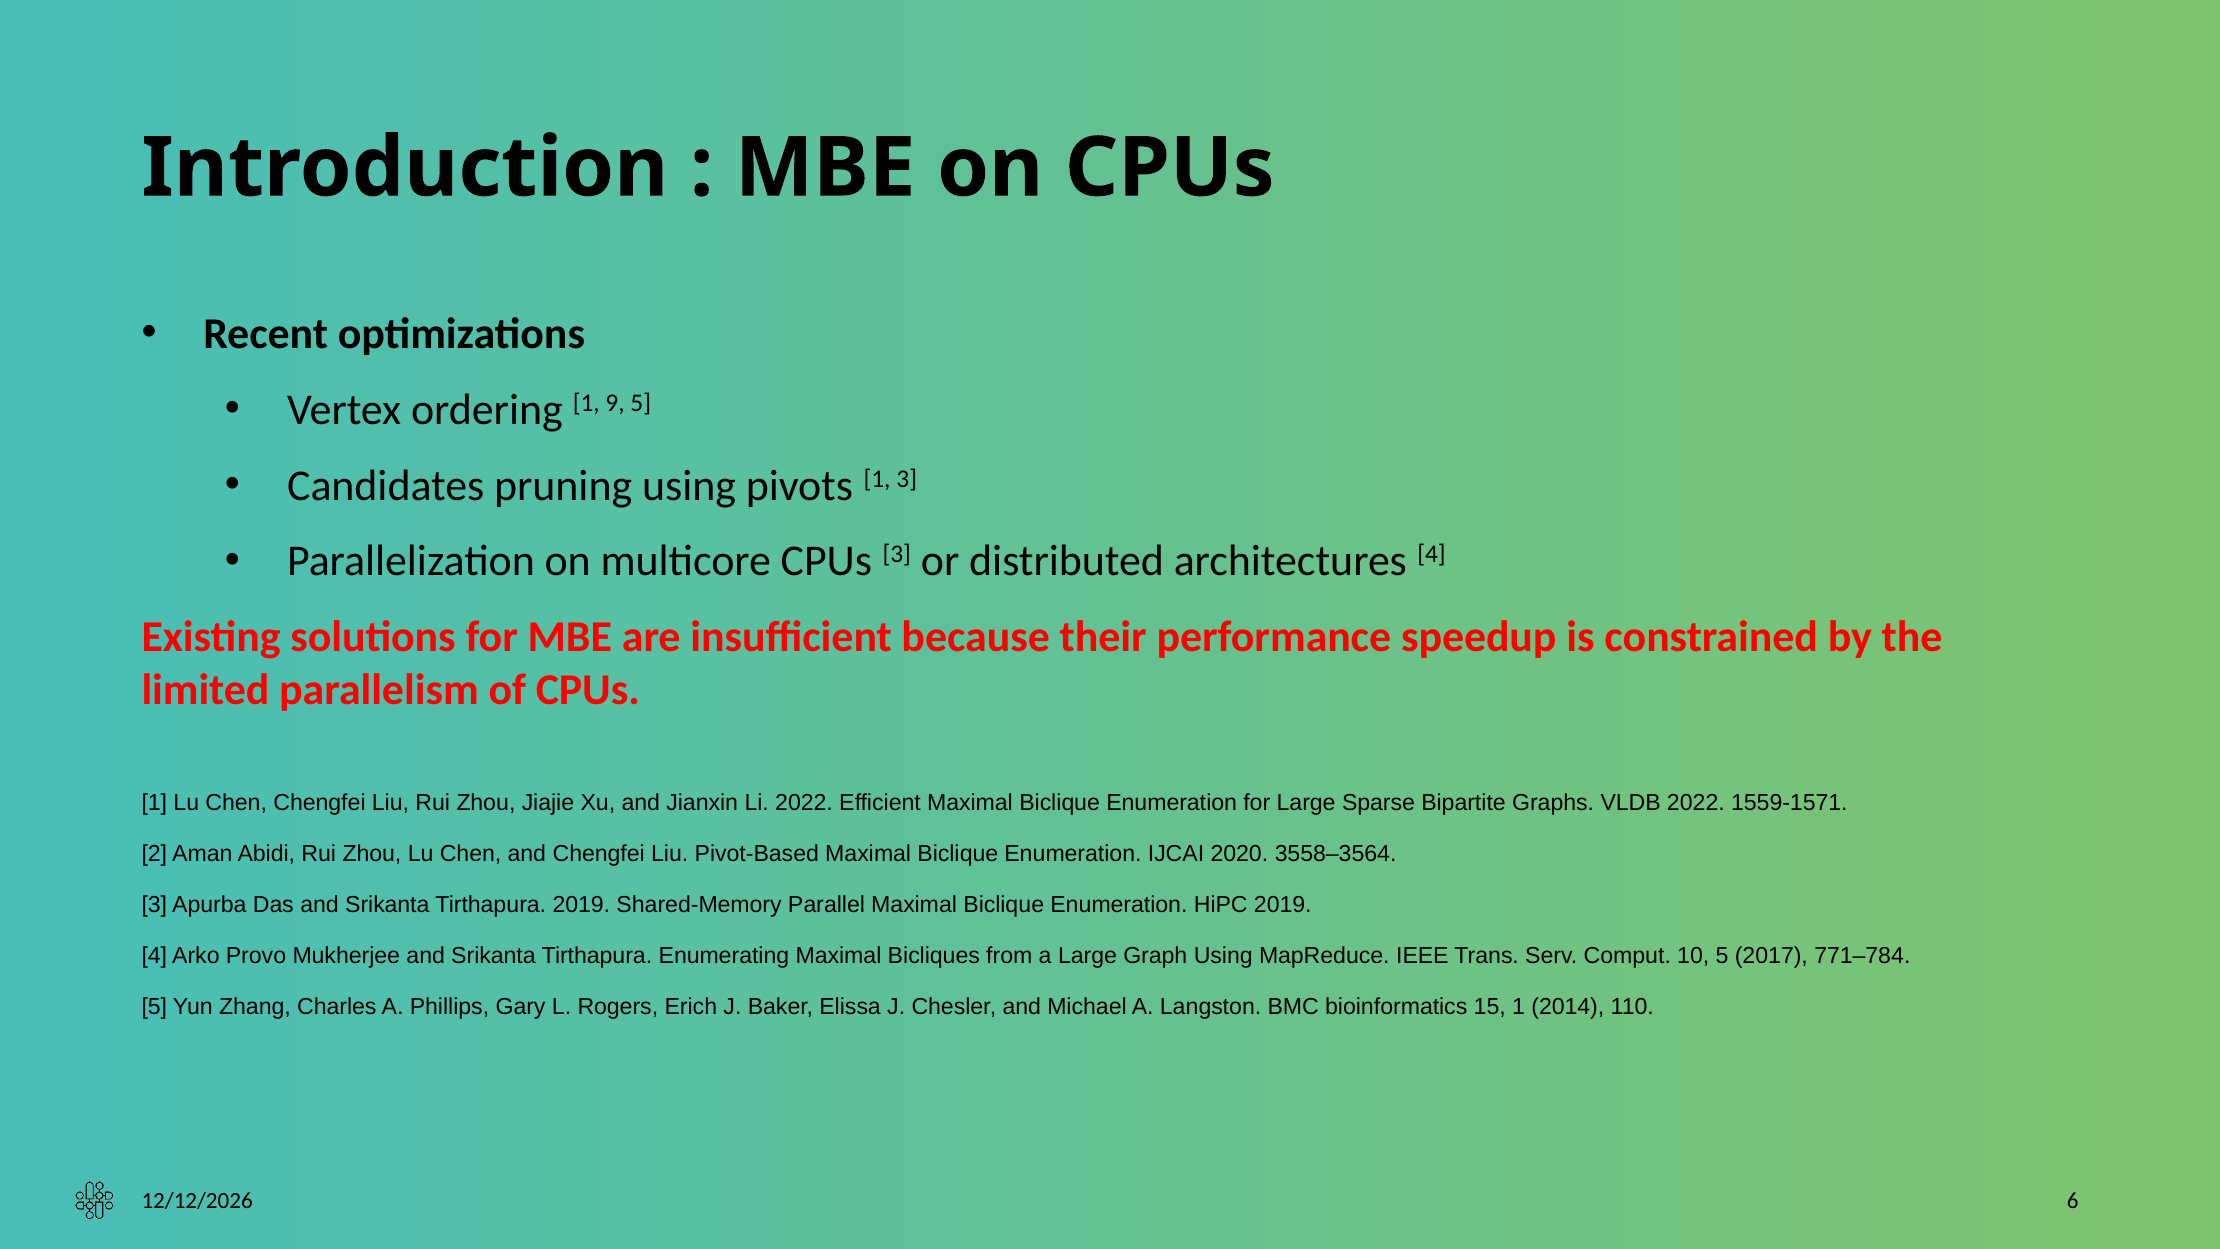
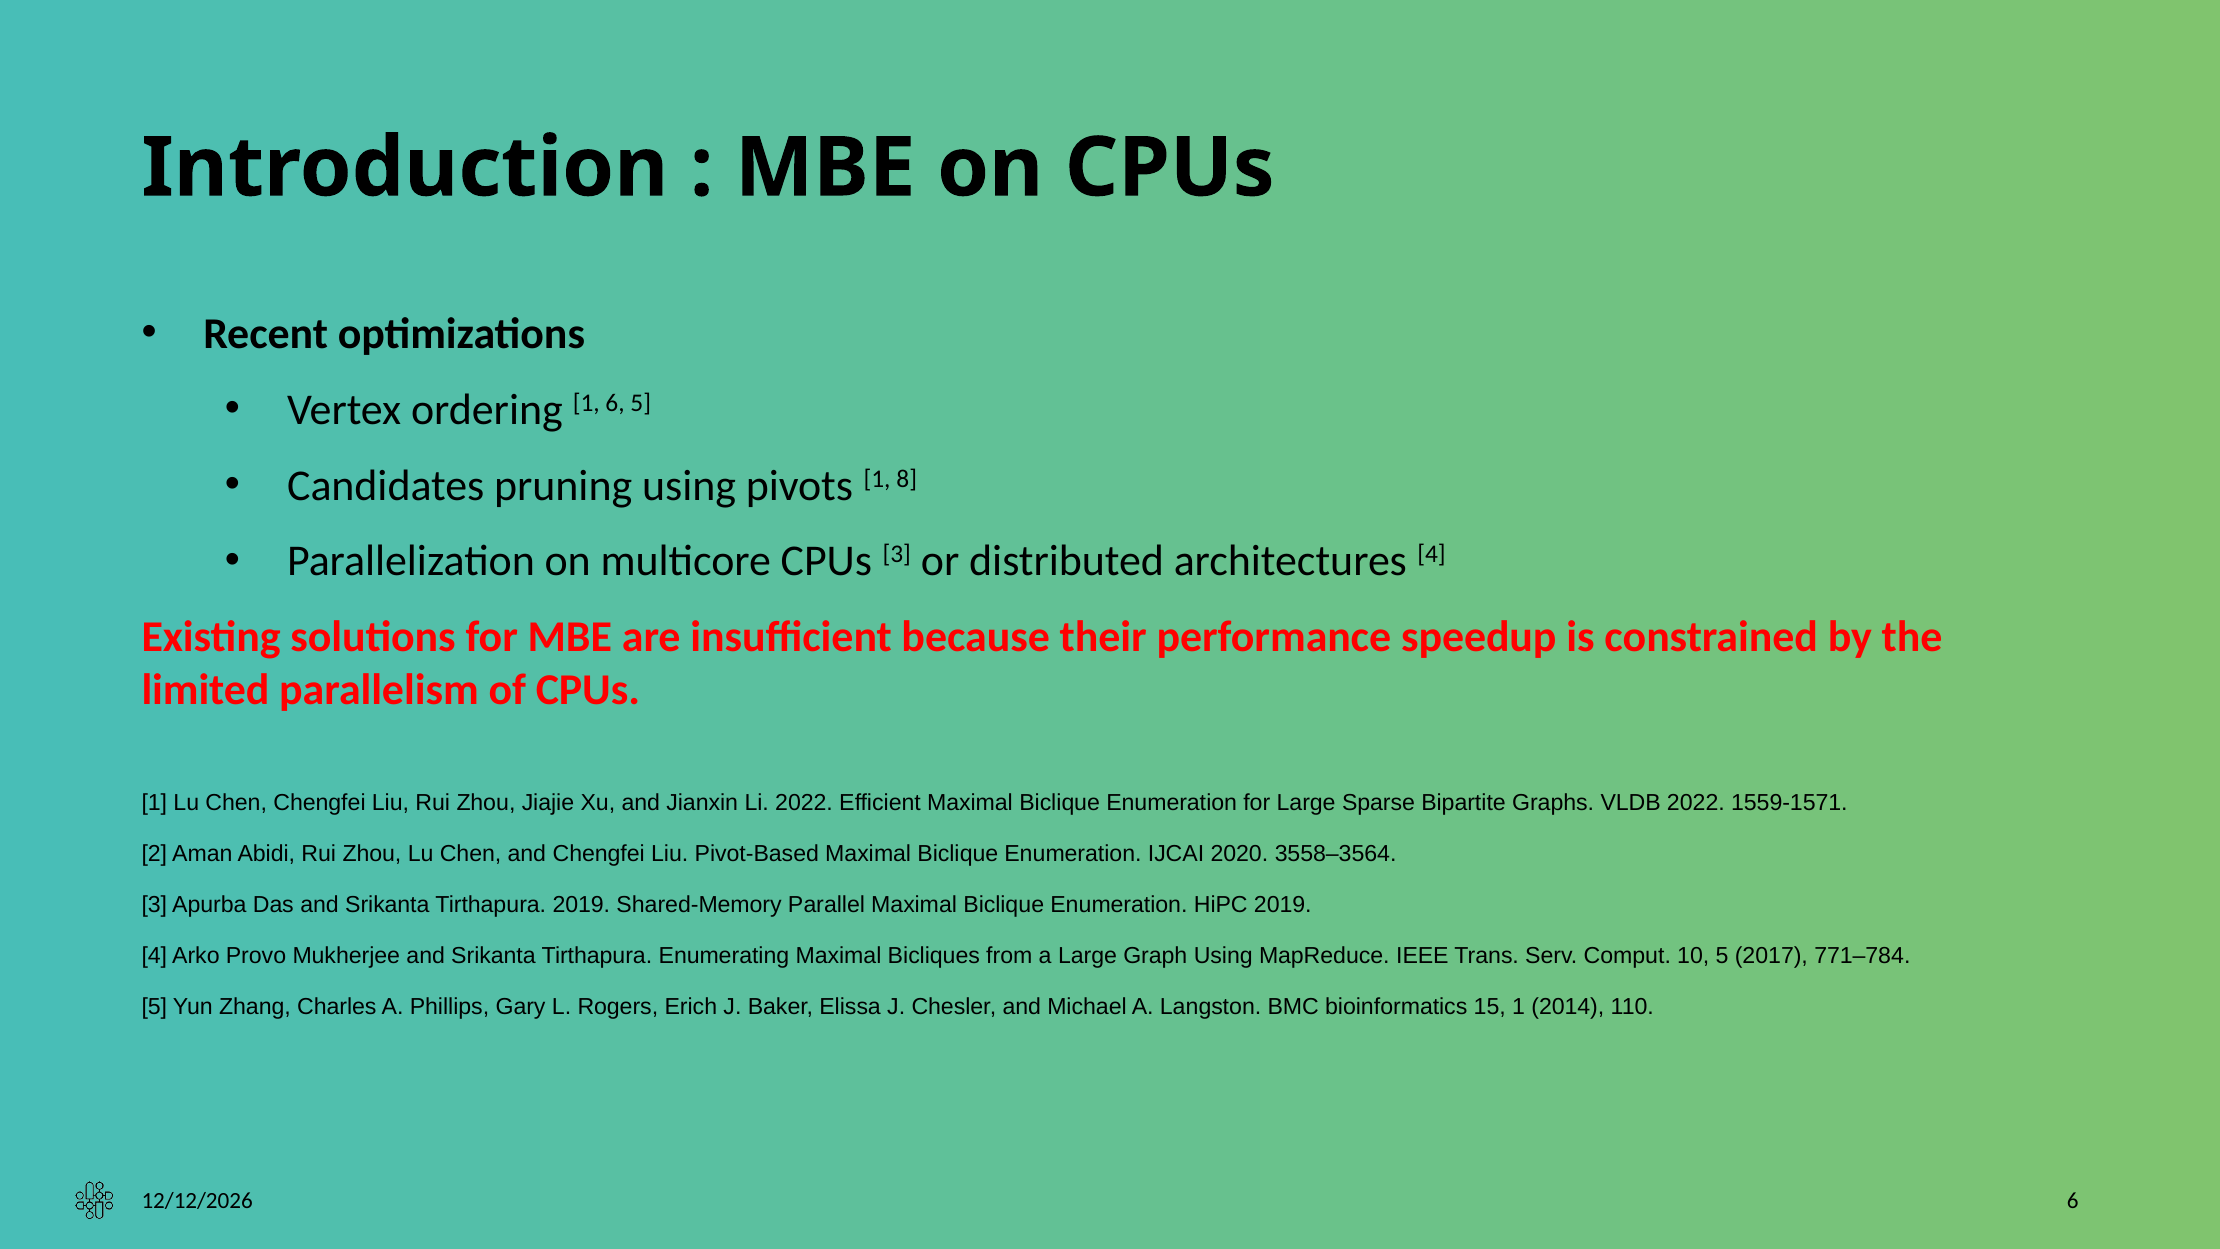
1 9: 9 -> 6
1 3: 3 -> 8
